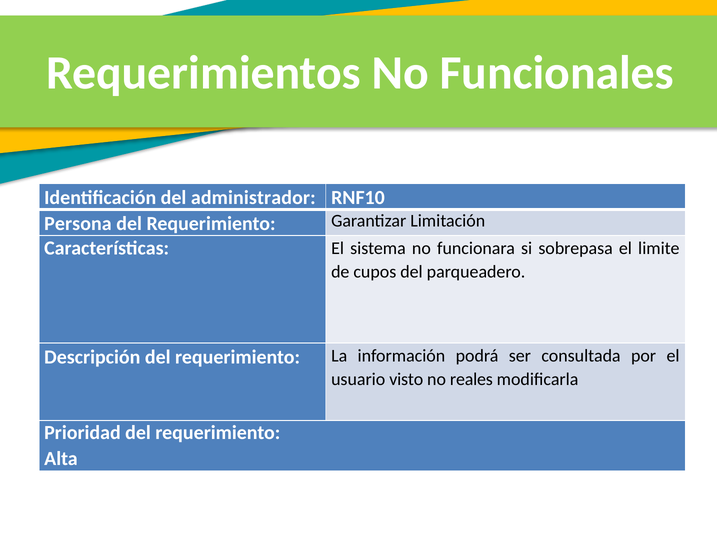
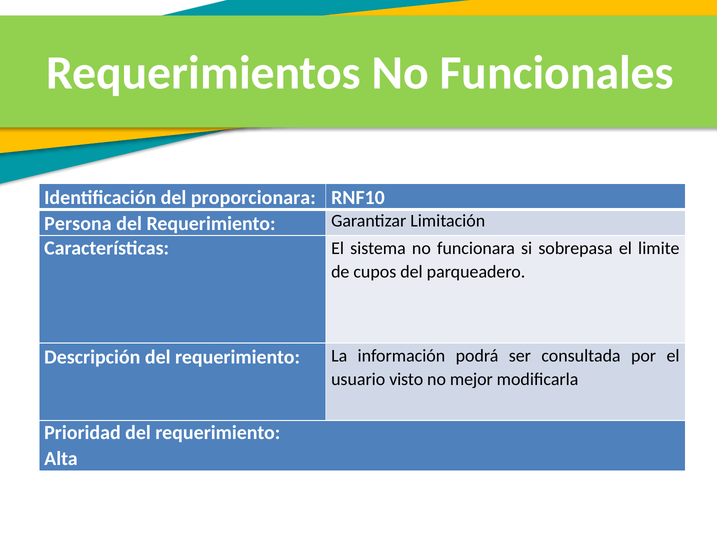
administrador: administrador -> proporcionara
reales: reales -> mejor
